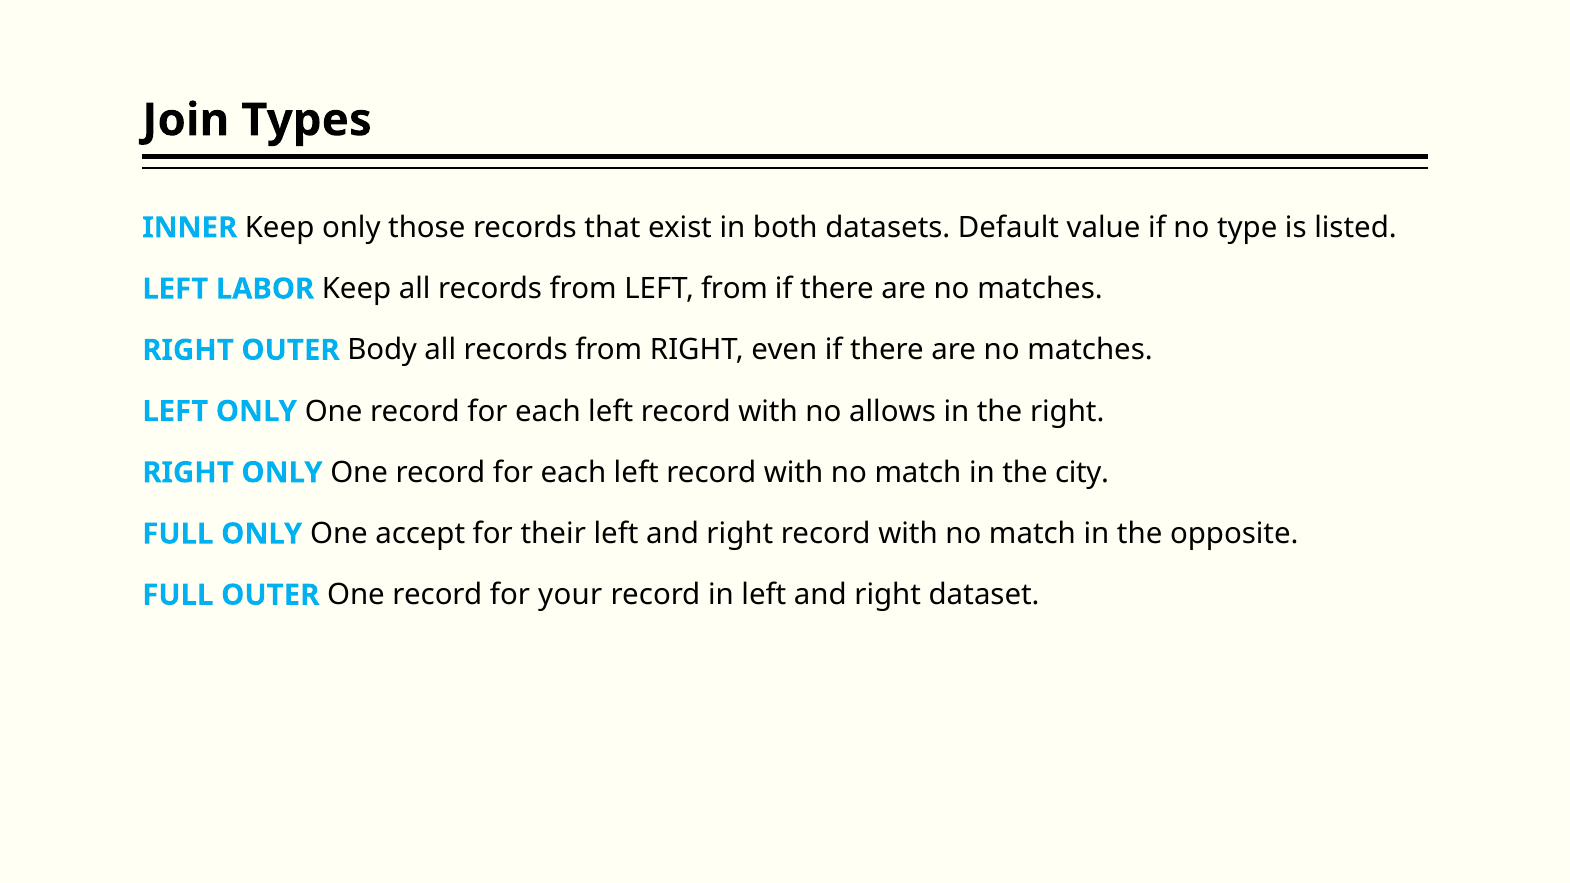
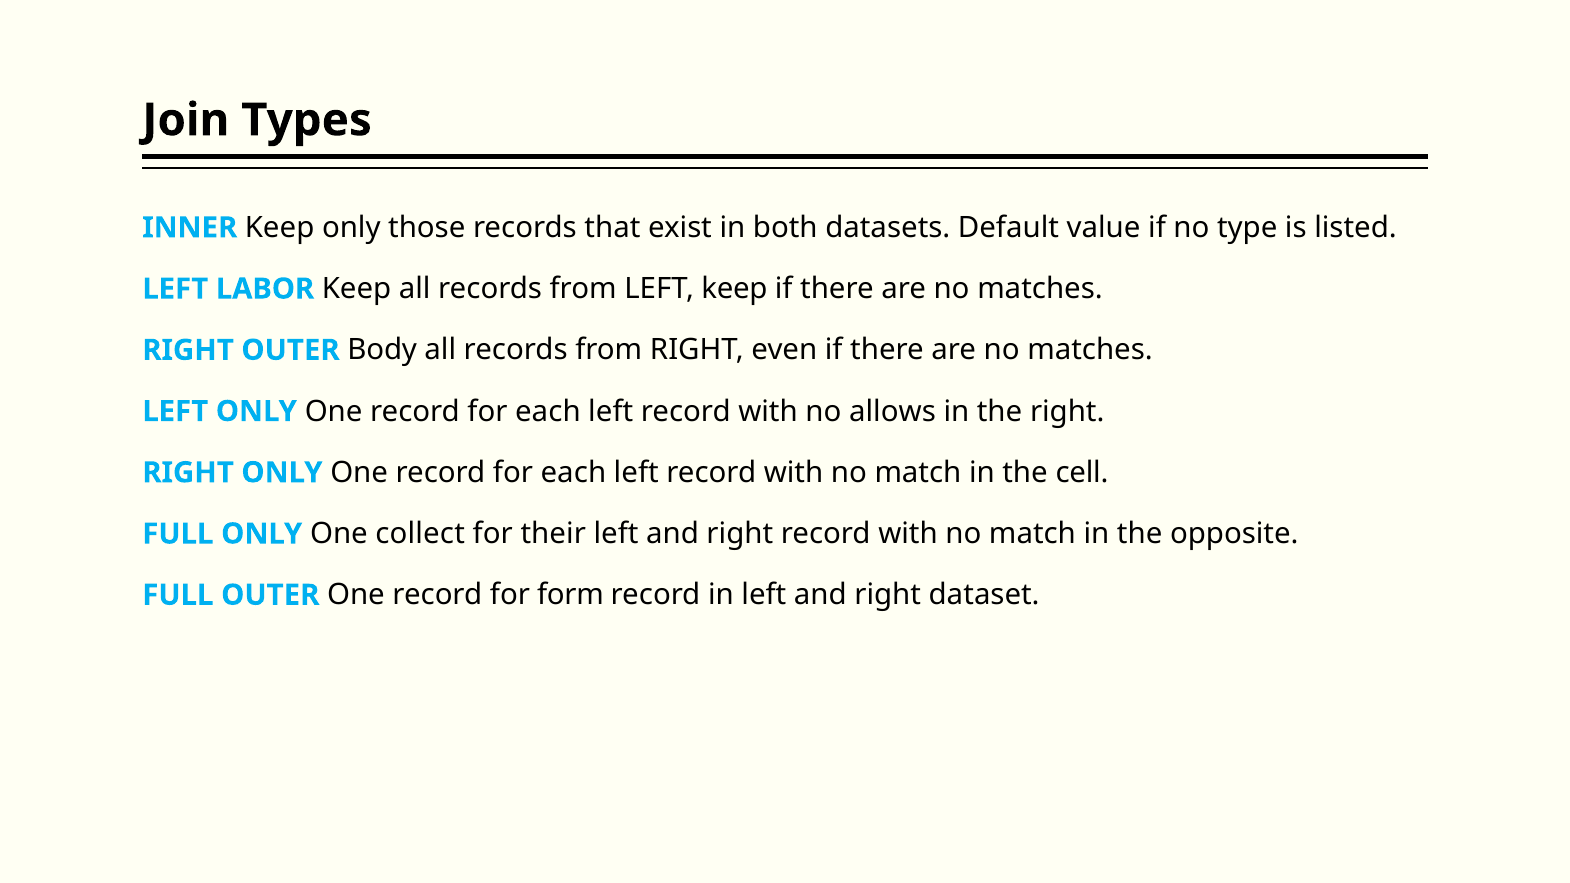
LEFT from: from -> keep
city: city -> cell
accept: accept -> collect
your: your -> form
